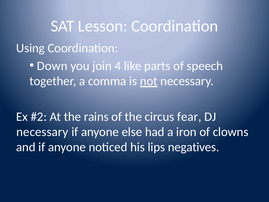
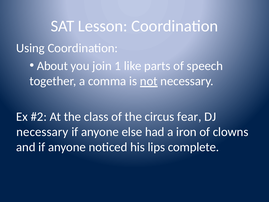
Down: Down -> About
4: 4 -> 1
rains: rains -> class
negatives: negatives -> complete
